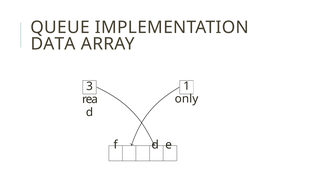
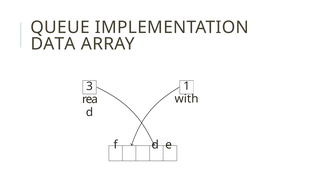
only: only -> with
